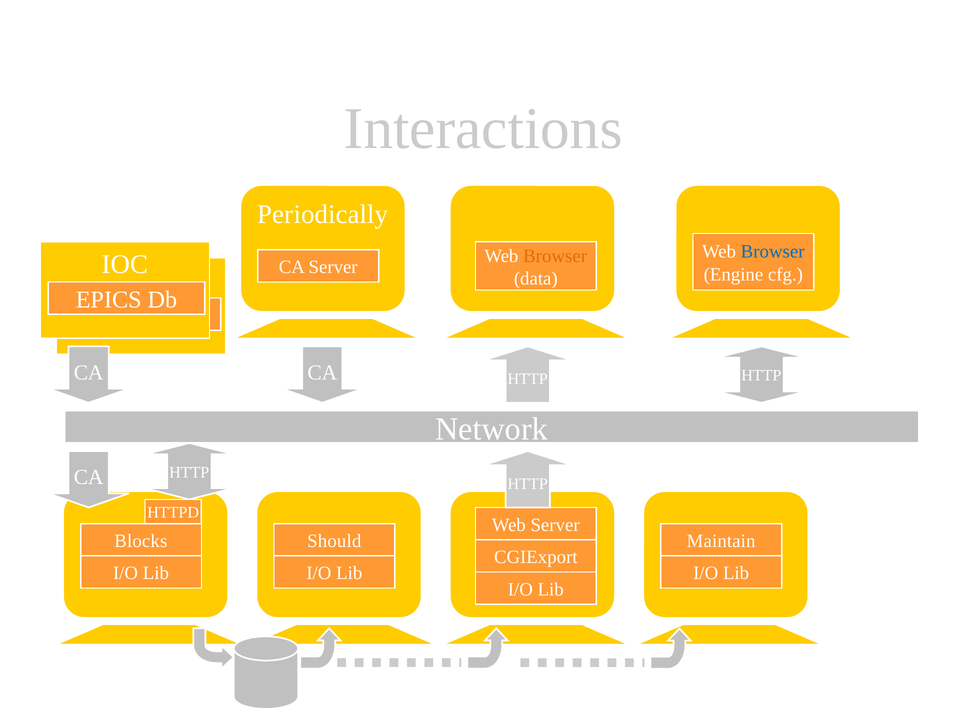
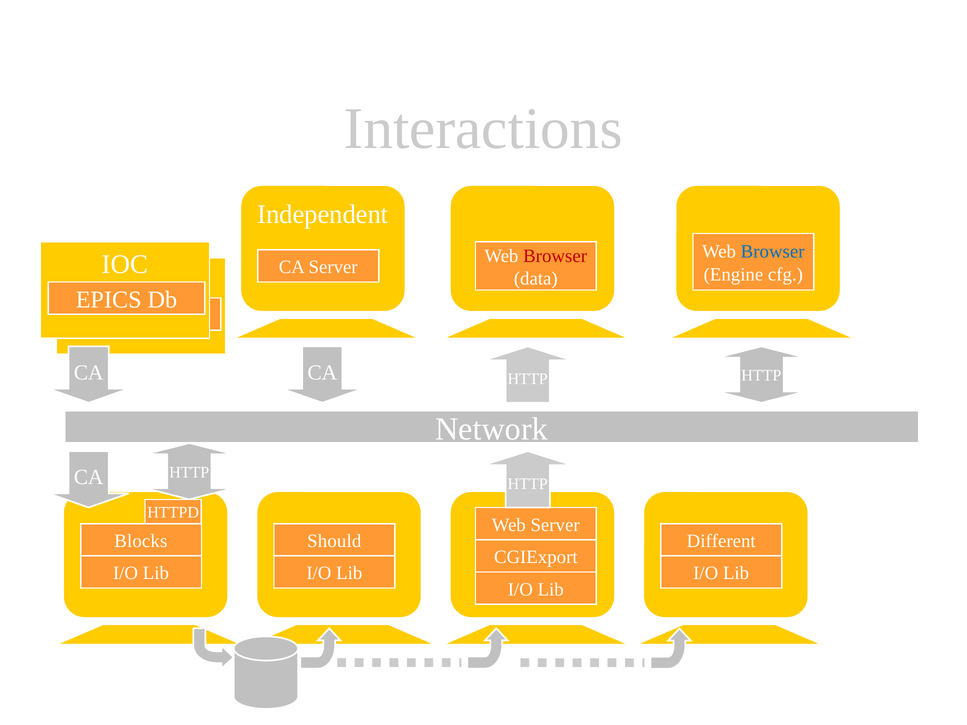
Periodically: Periodically -> Independent
Browser at (555, 256) colour: orange -> red
Maintain: Maintain -> Different
